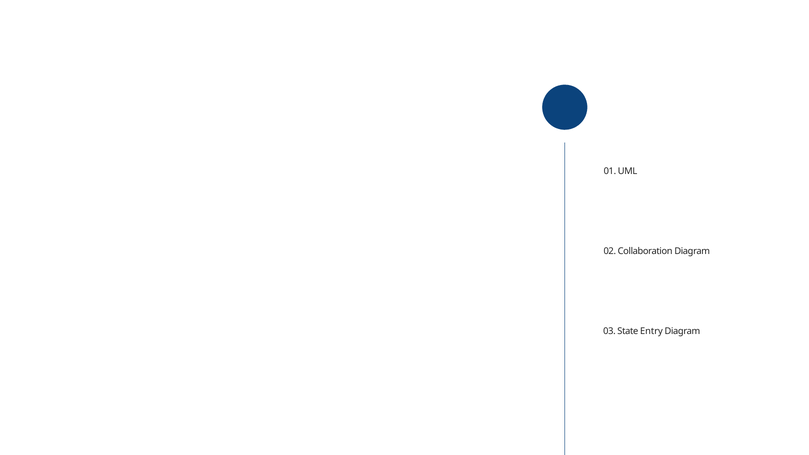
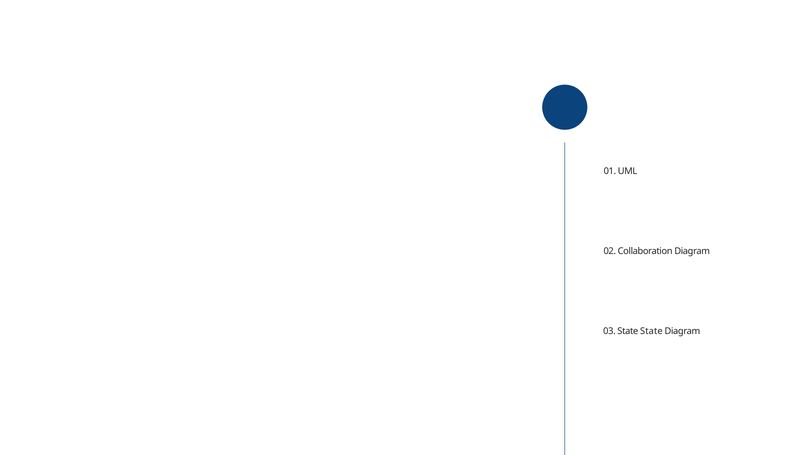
State Entry: Entry -> State
